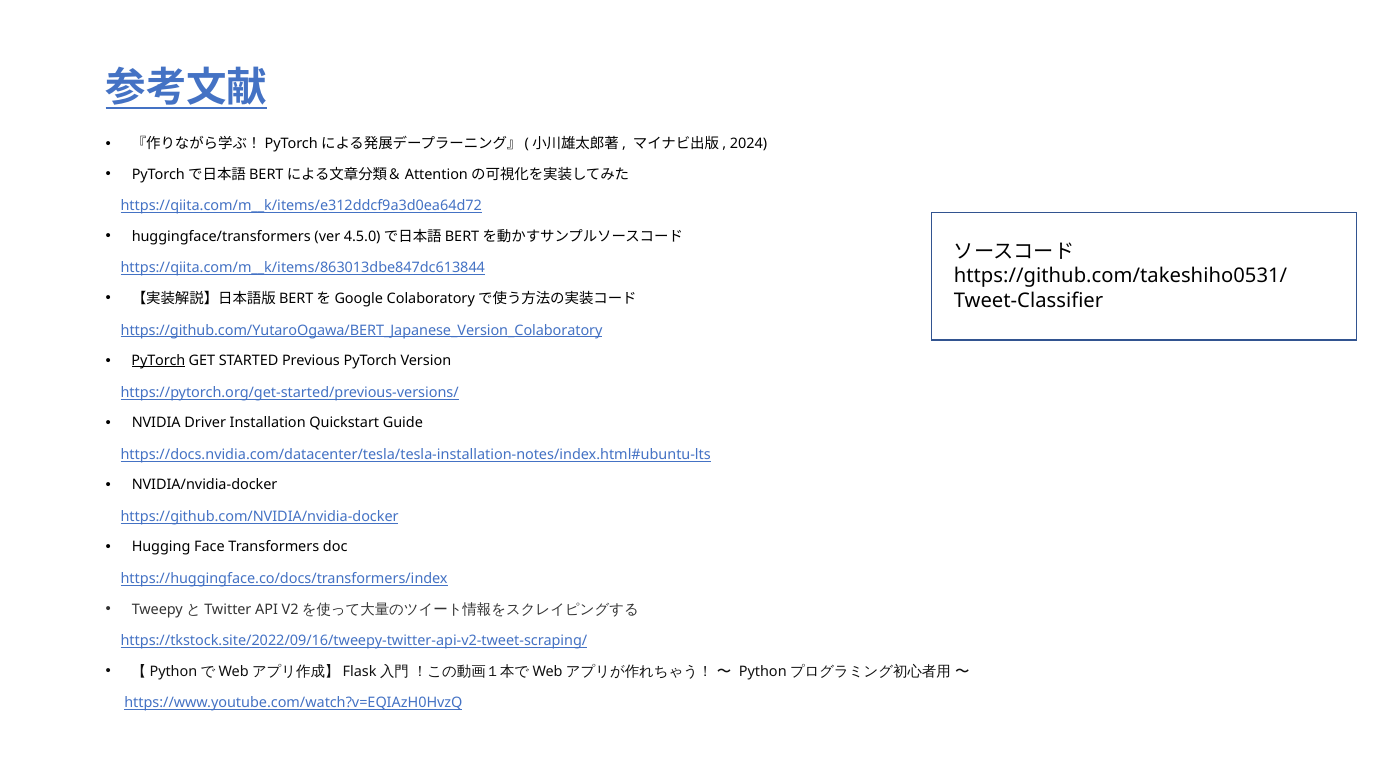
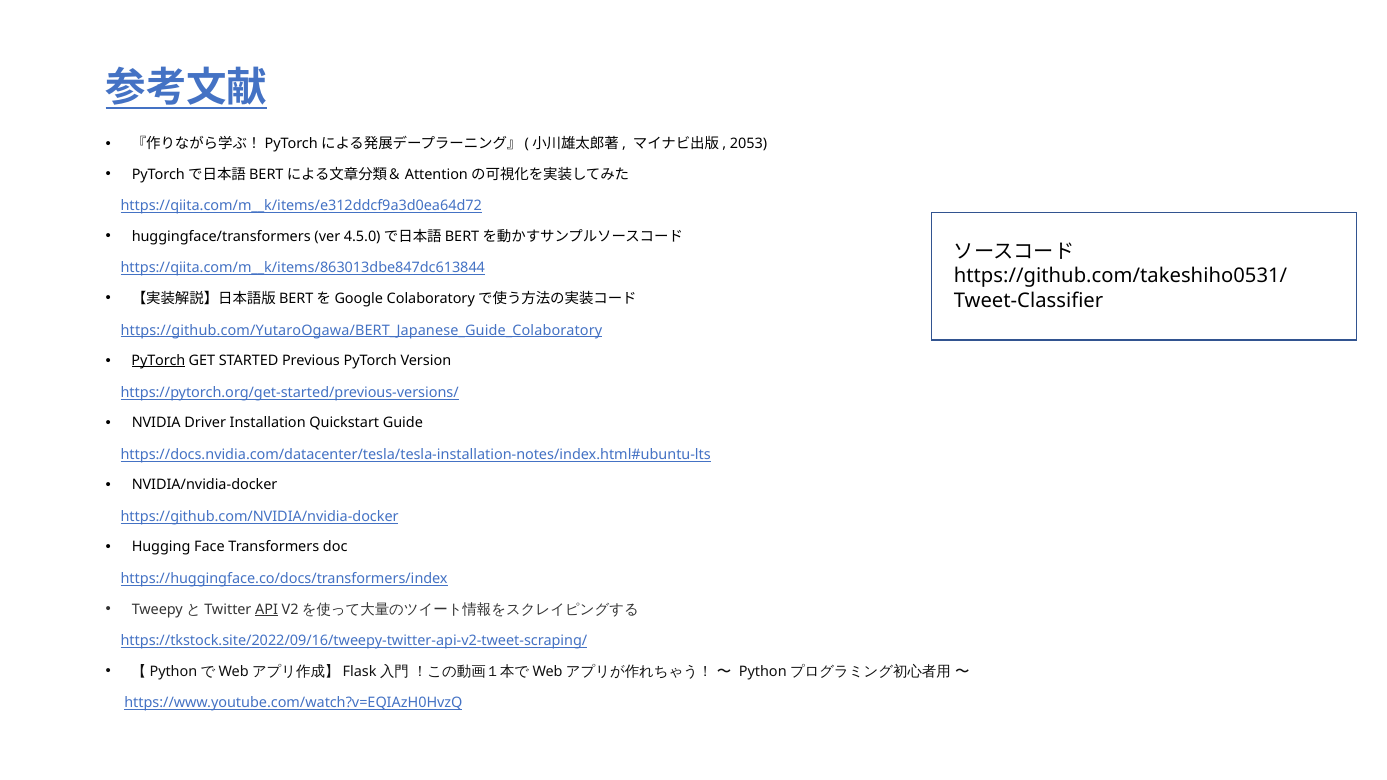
2024: 2024 -> 2053
https://github.com/YutaroOgawa/BERT_Japanese_Version_Colaboratory: https://github.com/YutaroOgawa/BERT_Japanese_Version_Colaboratory -> https://github.com/YutaroOgawa/BERT_Japanese_Guide_Colaboratory
API underline: none -> present
